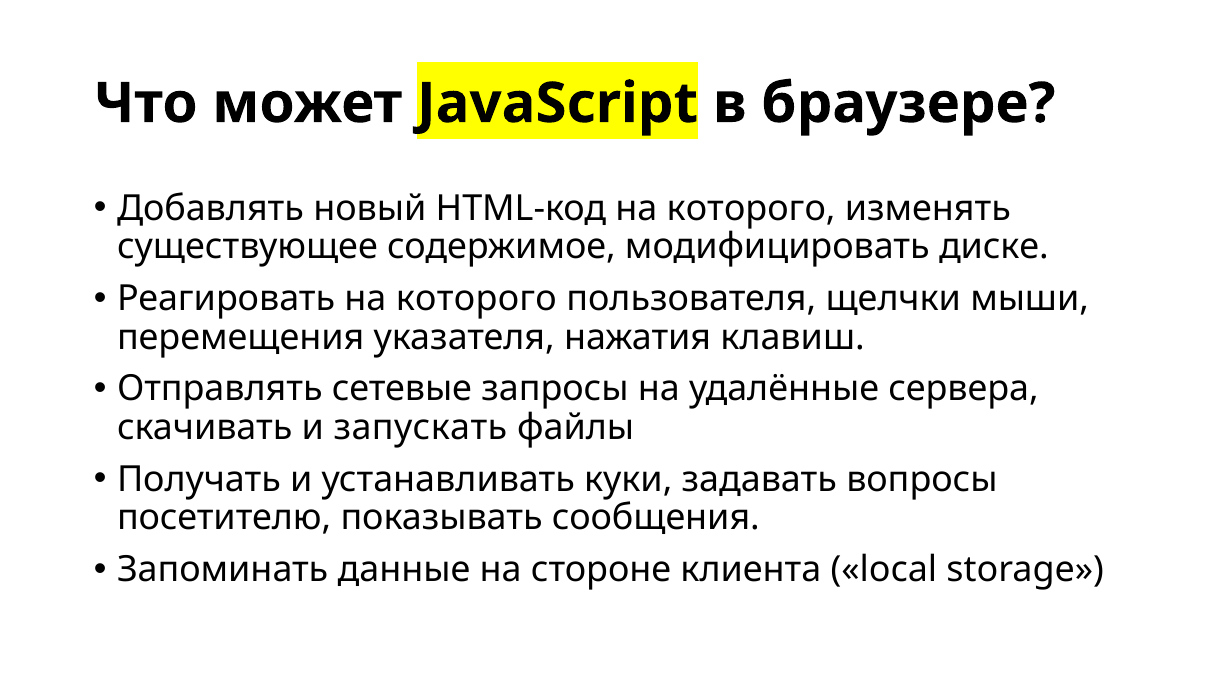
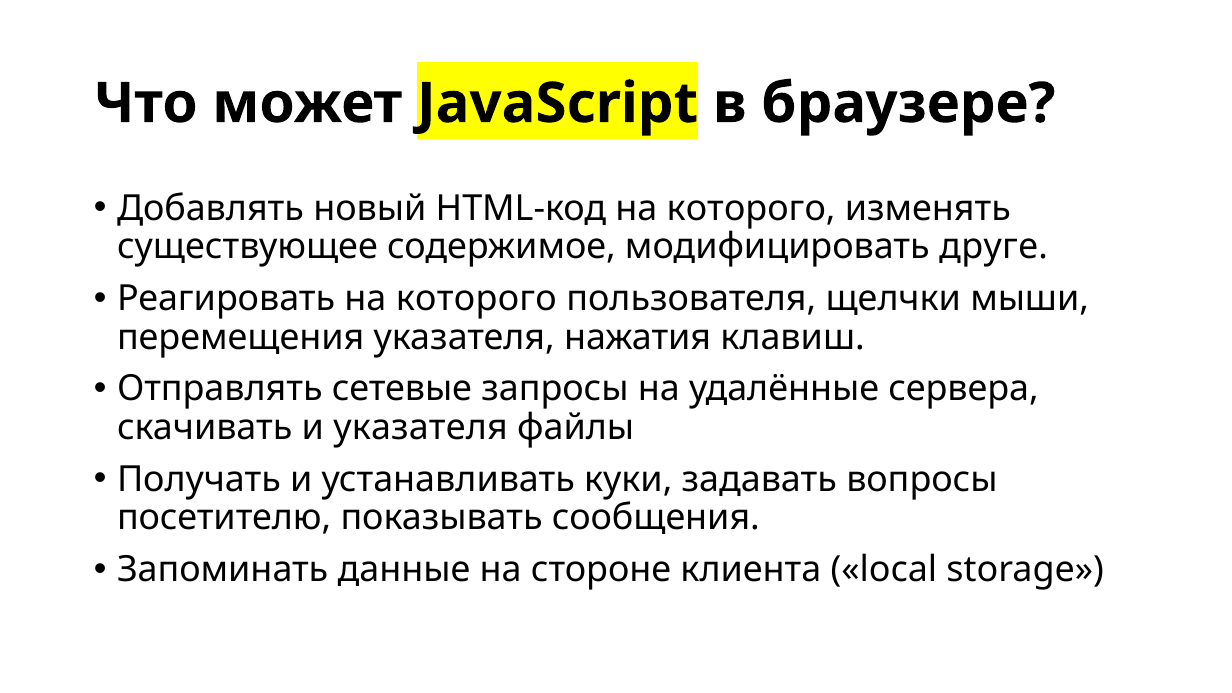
диске: диске -> друге
и запускать: запускать -> указателя
